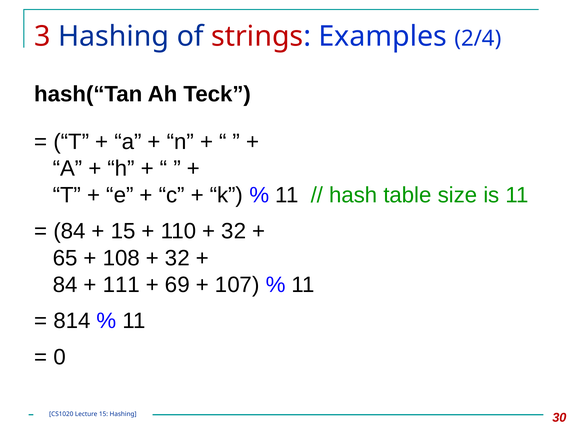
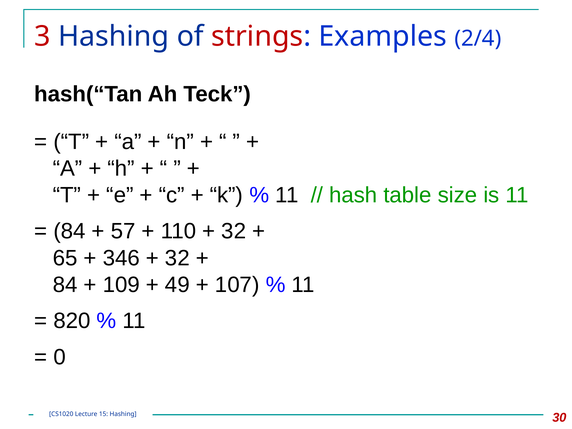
15 at (123, 231): 15 -> 57
108: 108 -> 346
111: 111 -> 109
69: 69 -> 49
814: 814 -> 820
